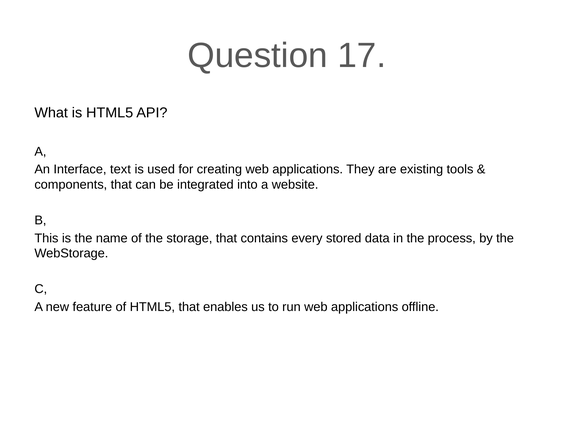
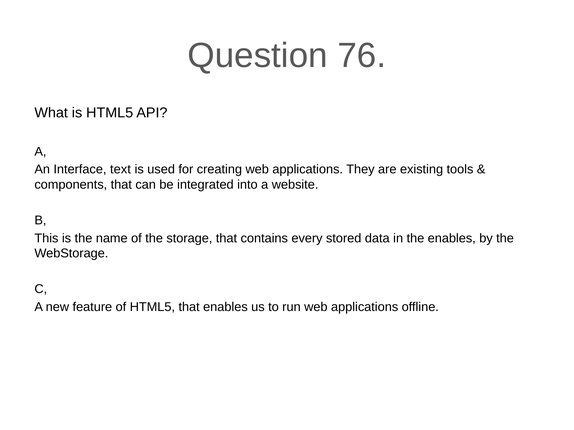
17: 17 -> 76
the process: process -> enables
